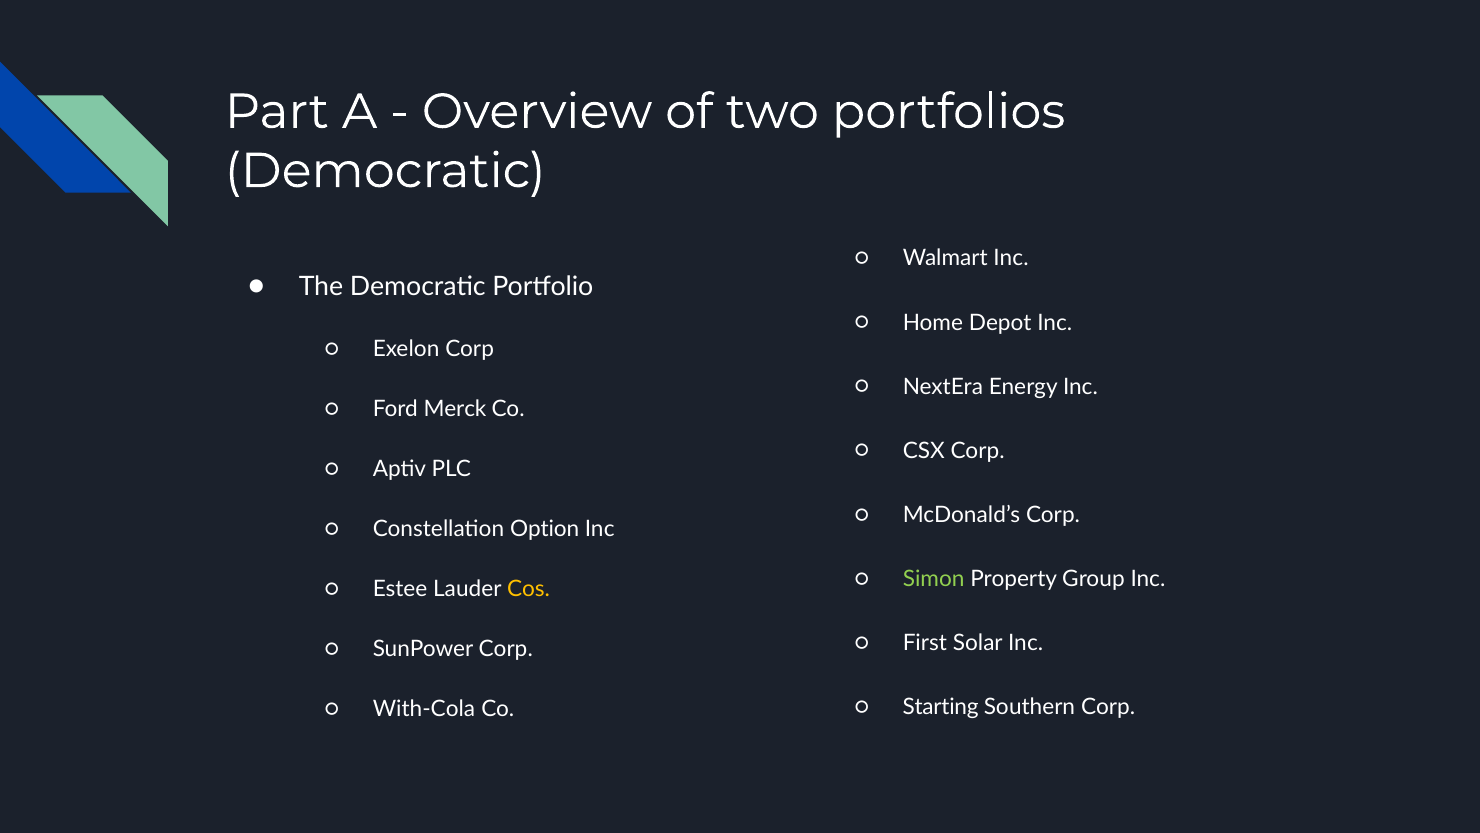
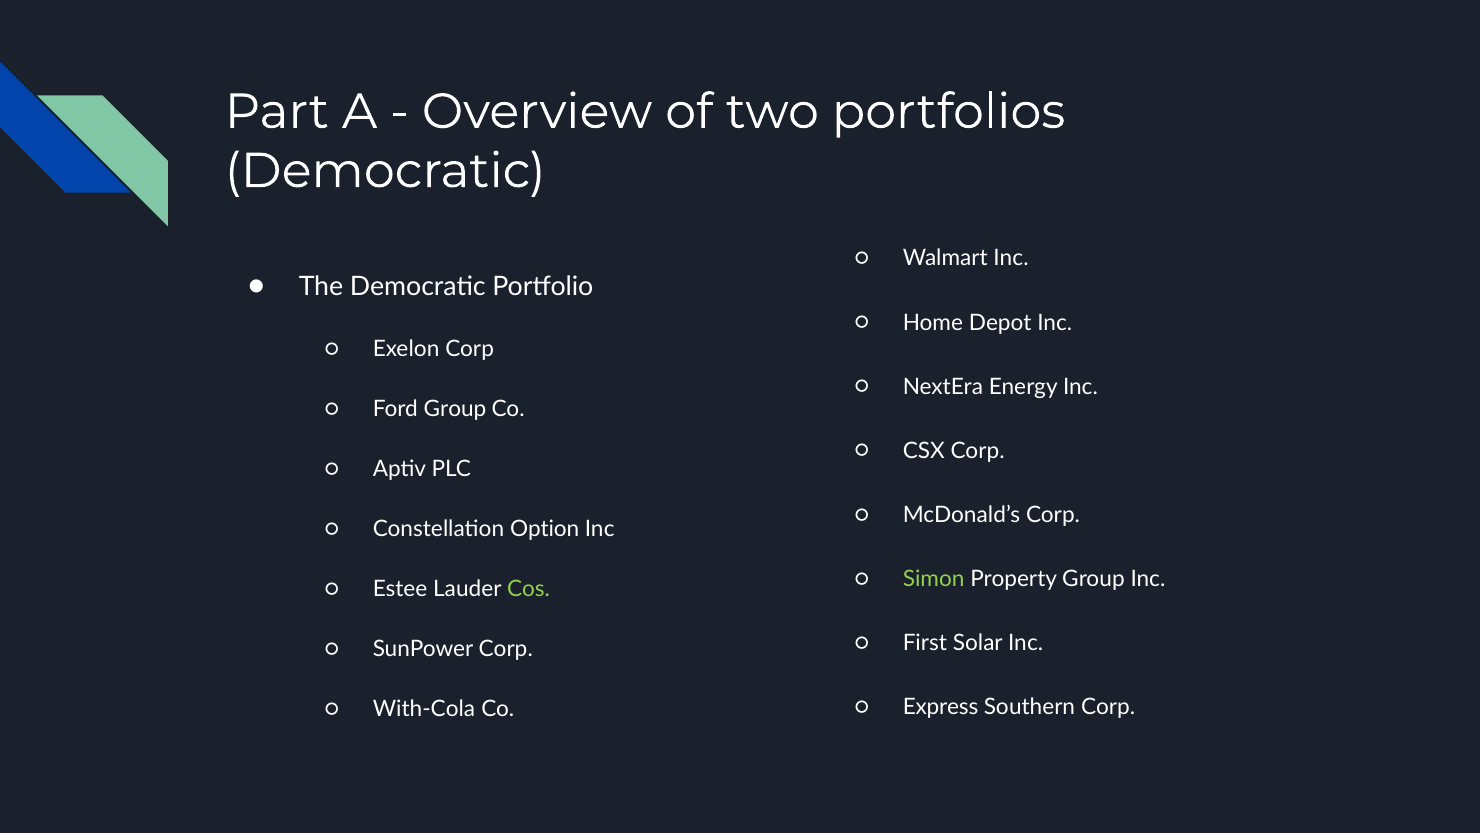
Ford Merck: Merck -> Group
Cos colour: yellow -> light green
Starting: Starting -> Express
